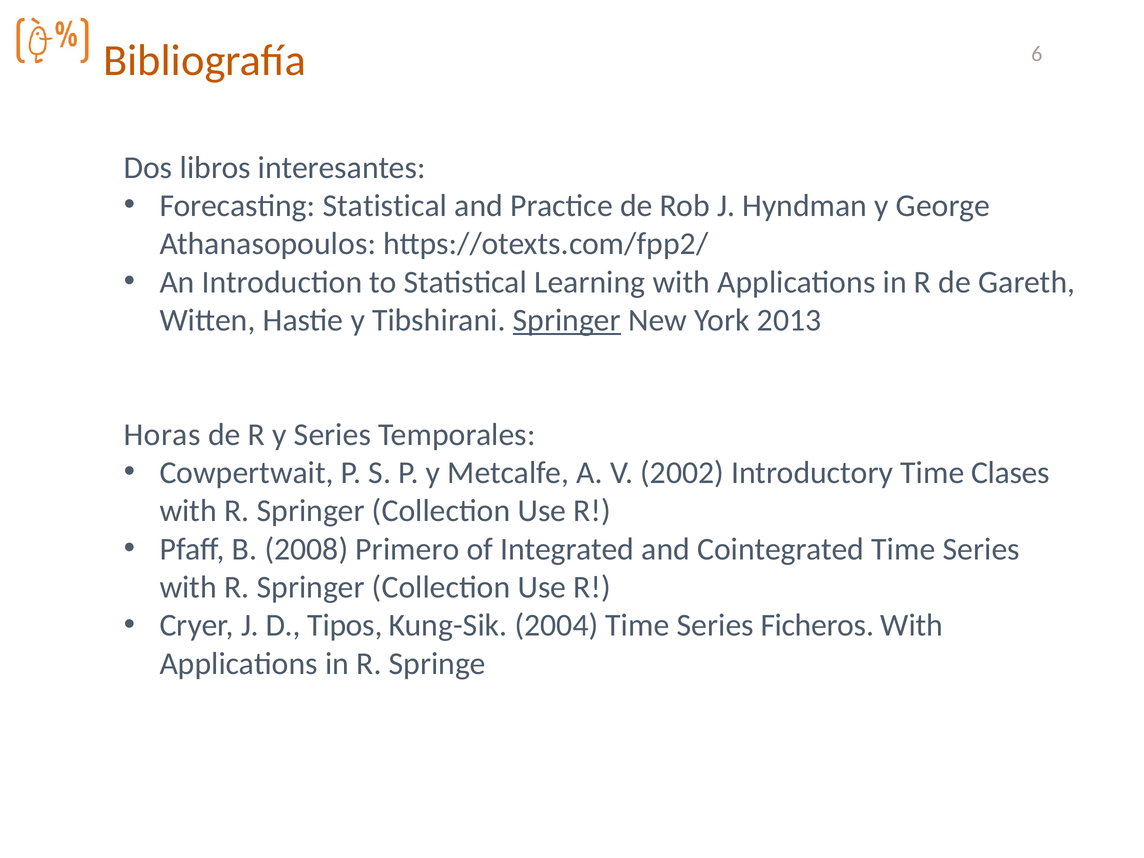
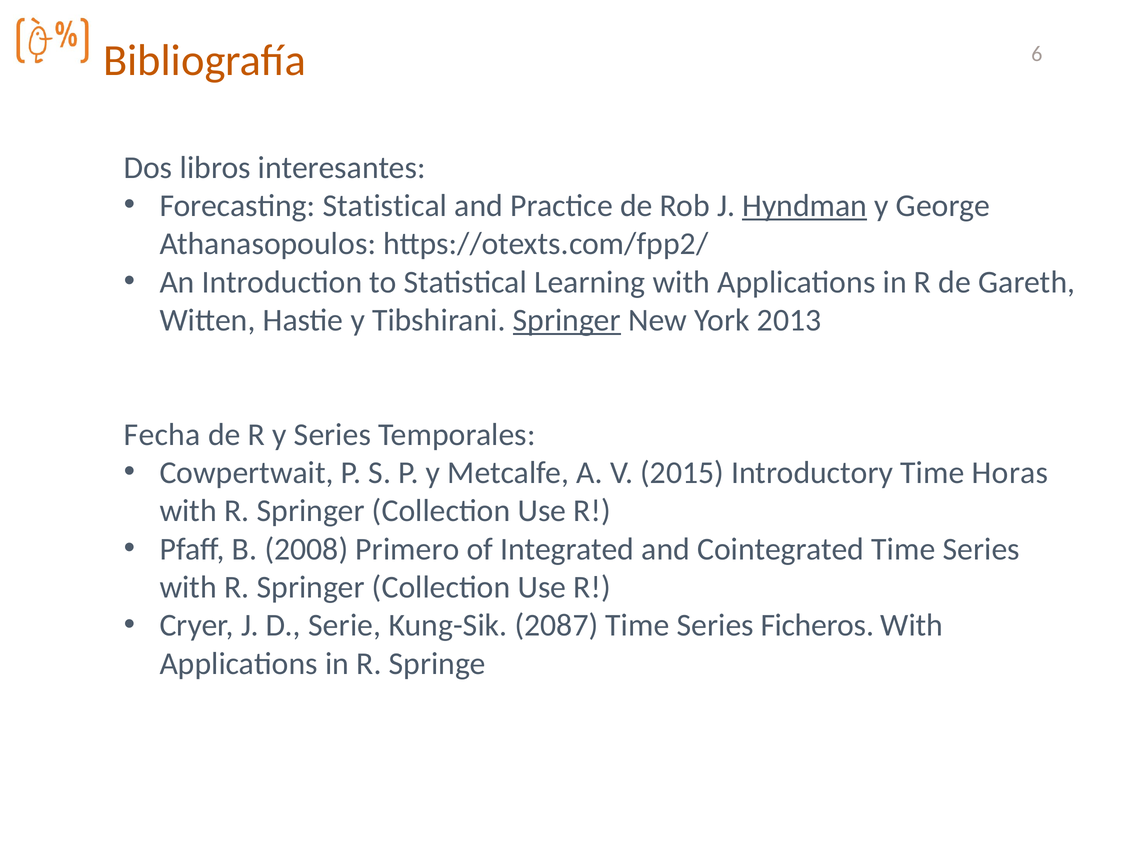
Hyndman underline: none -> present
Horas: Horas -> Fecha
2002: 2002 -> 2015
Clases: Clases -> Horas
Tipos: Tipos -> Serie
2004: 2004 -> 2087
